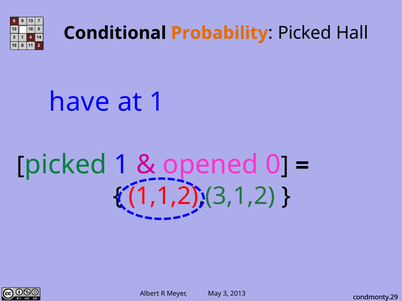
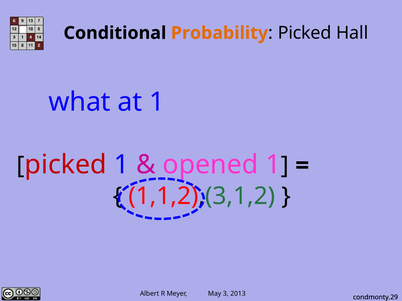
have: have -> what
picked at (66, 165) colour: green -> red
opened 0: 0 -> 1
